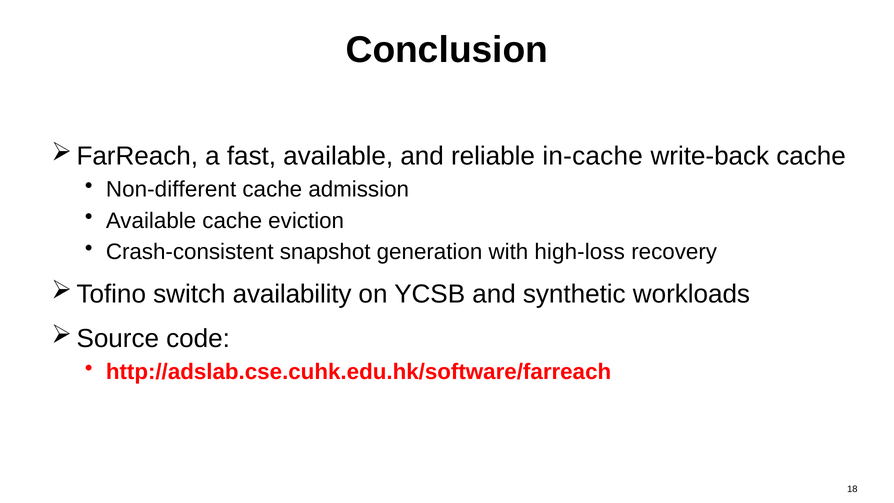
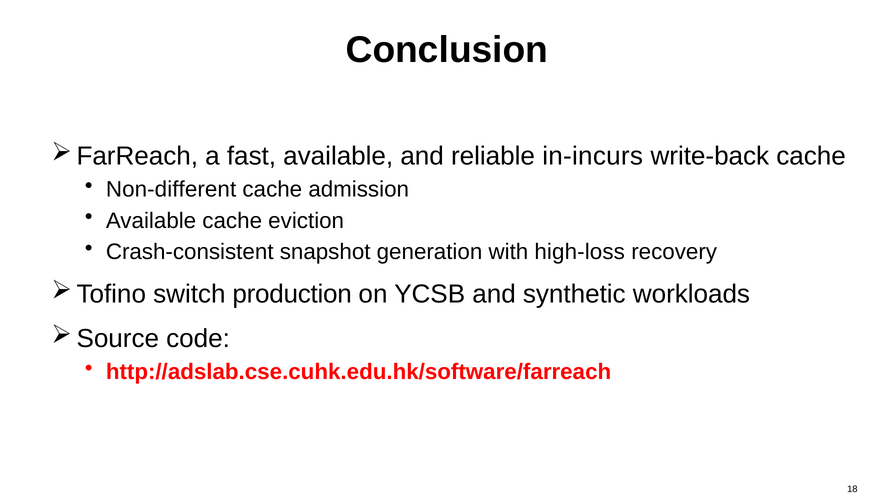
in-cache: in-cache -> in-incurs
availability: availability -> production
